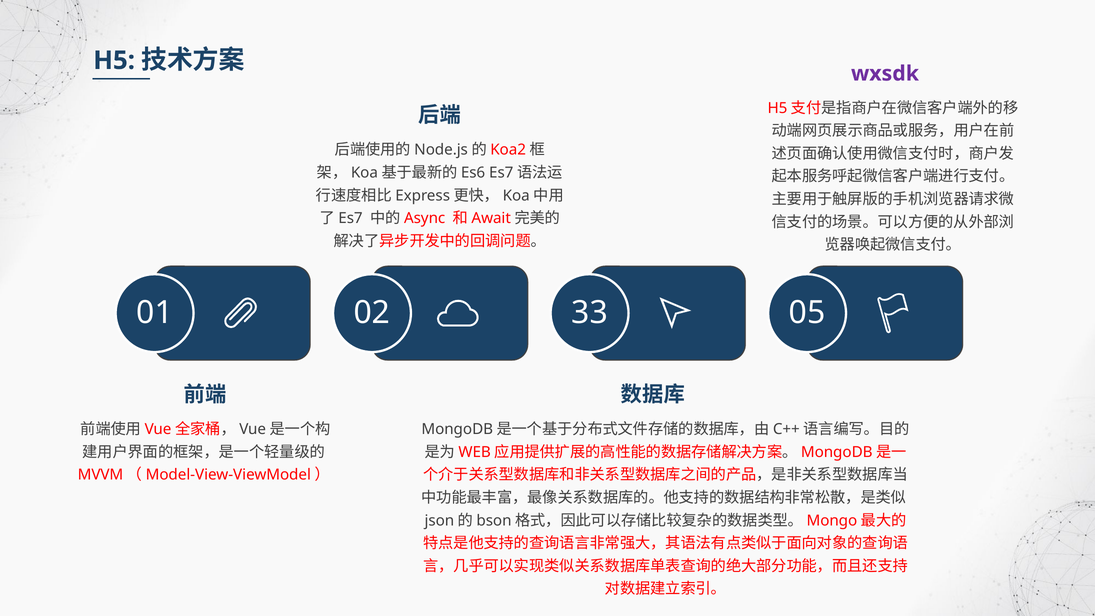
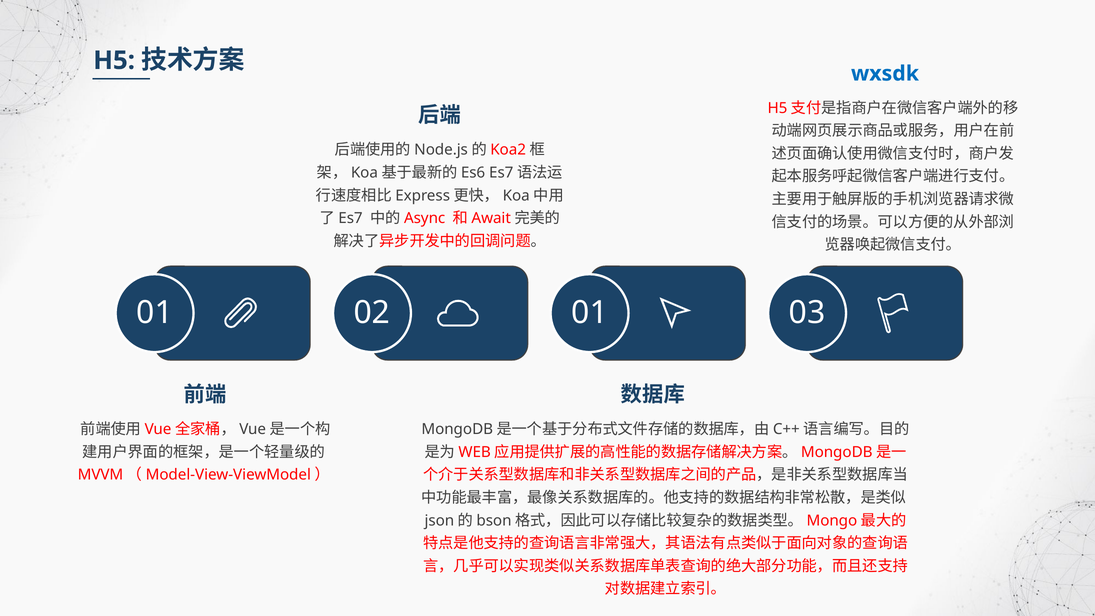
wxsdk colour: purple -> blue
01 33: 33 -> 01
05: 05 -> 03
